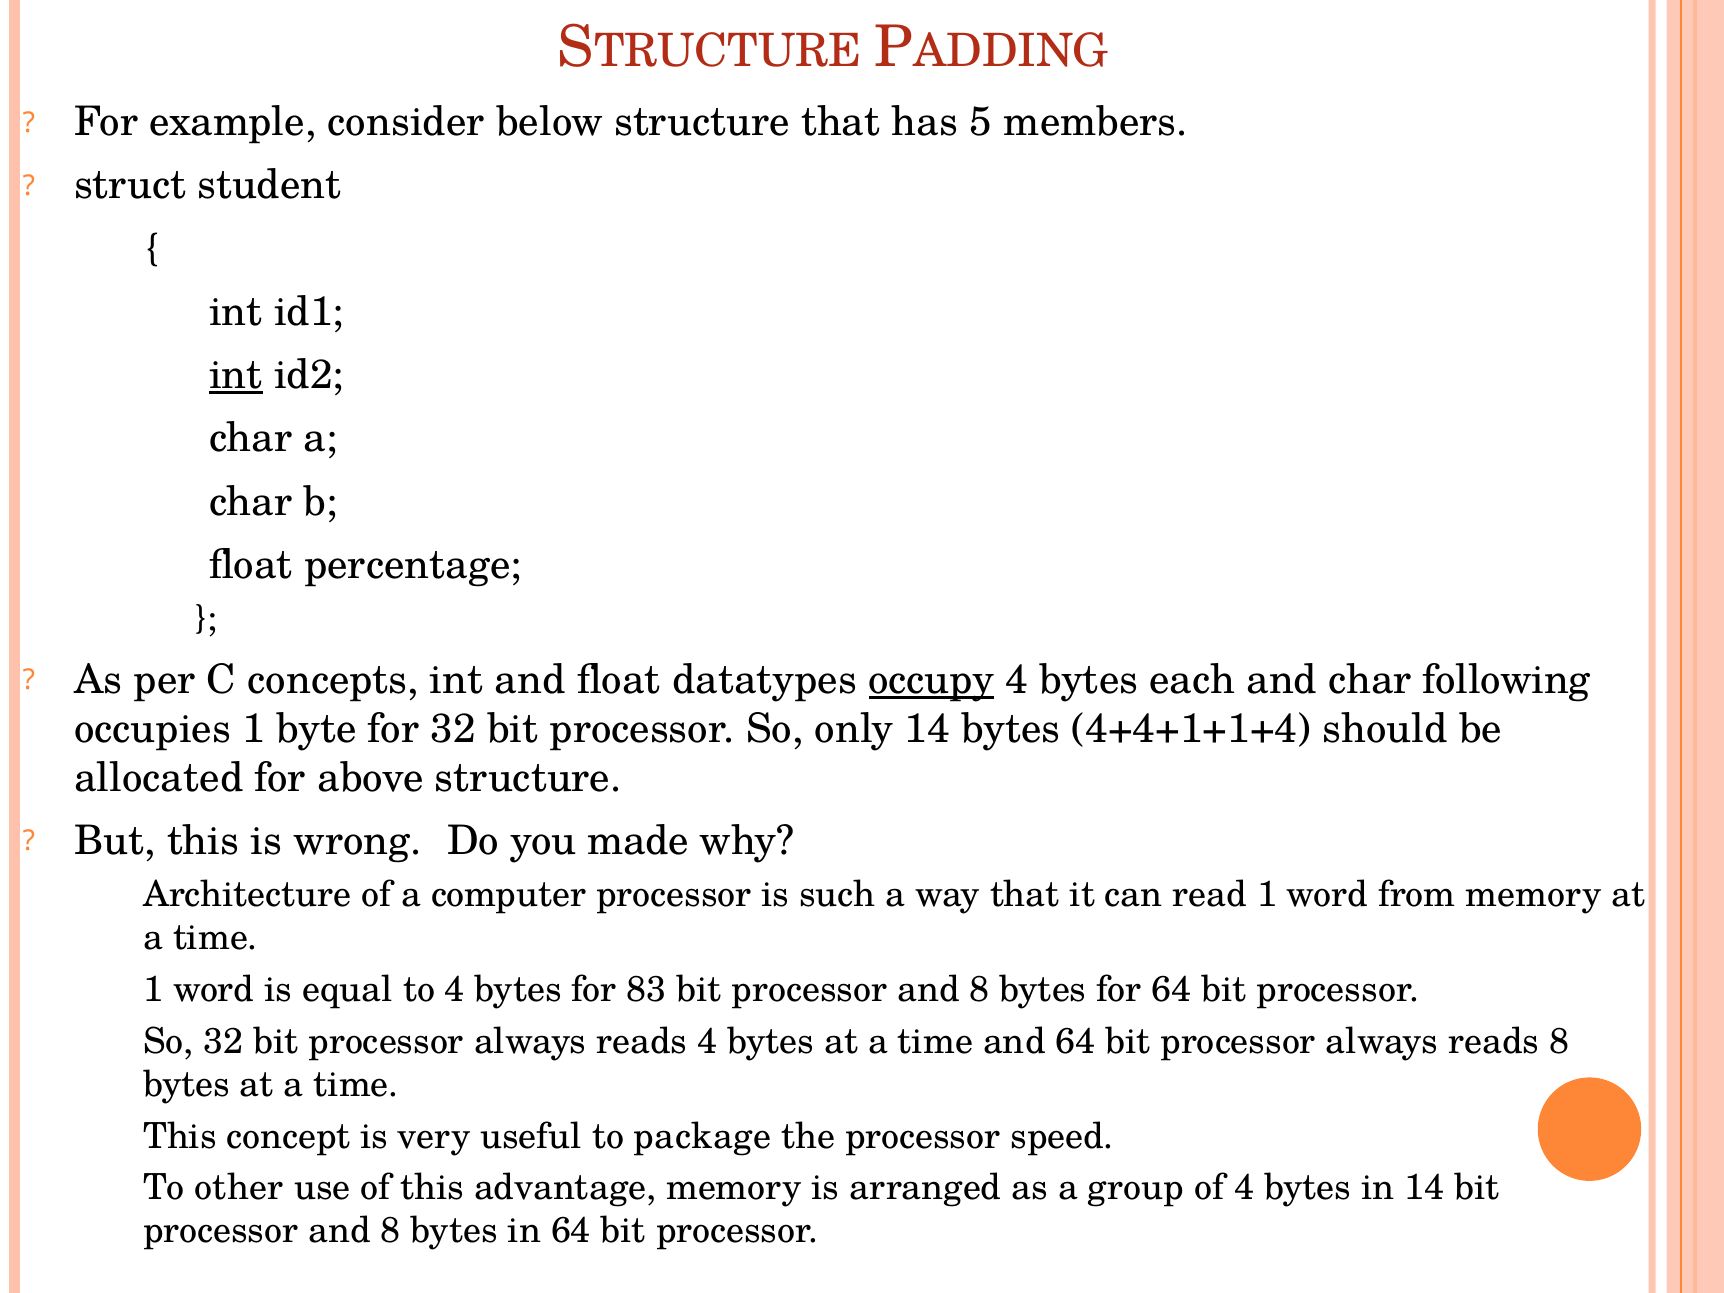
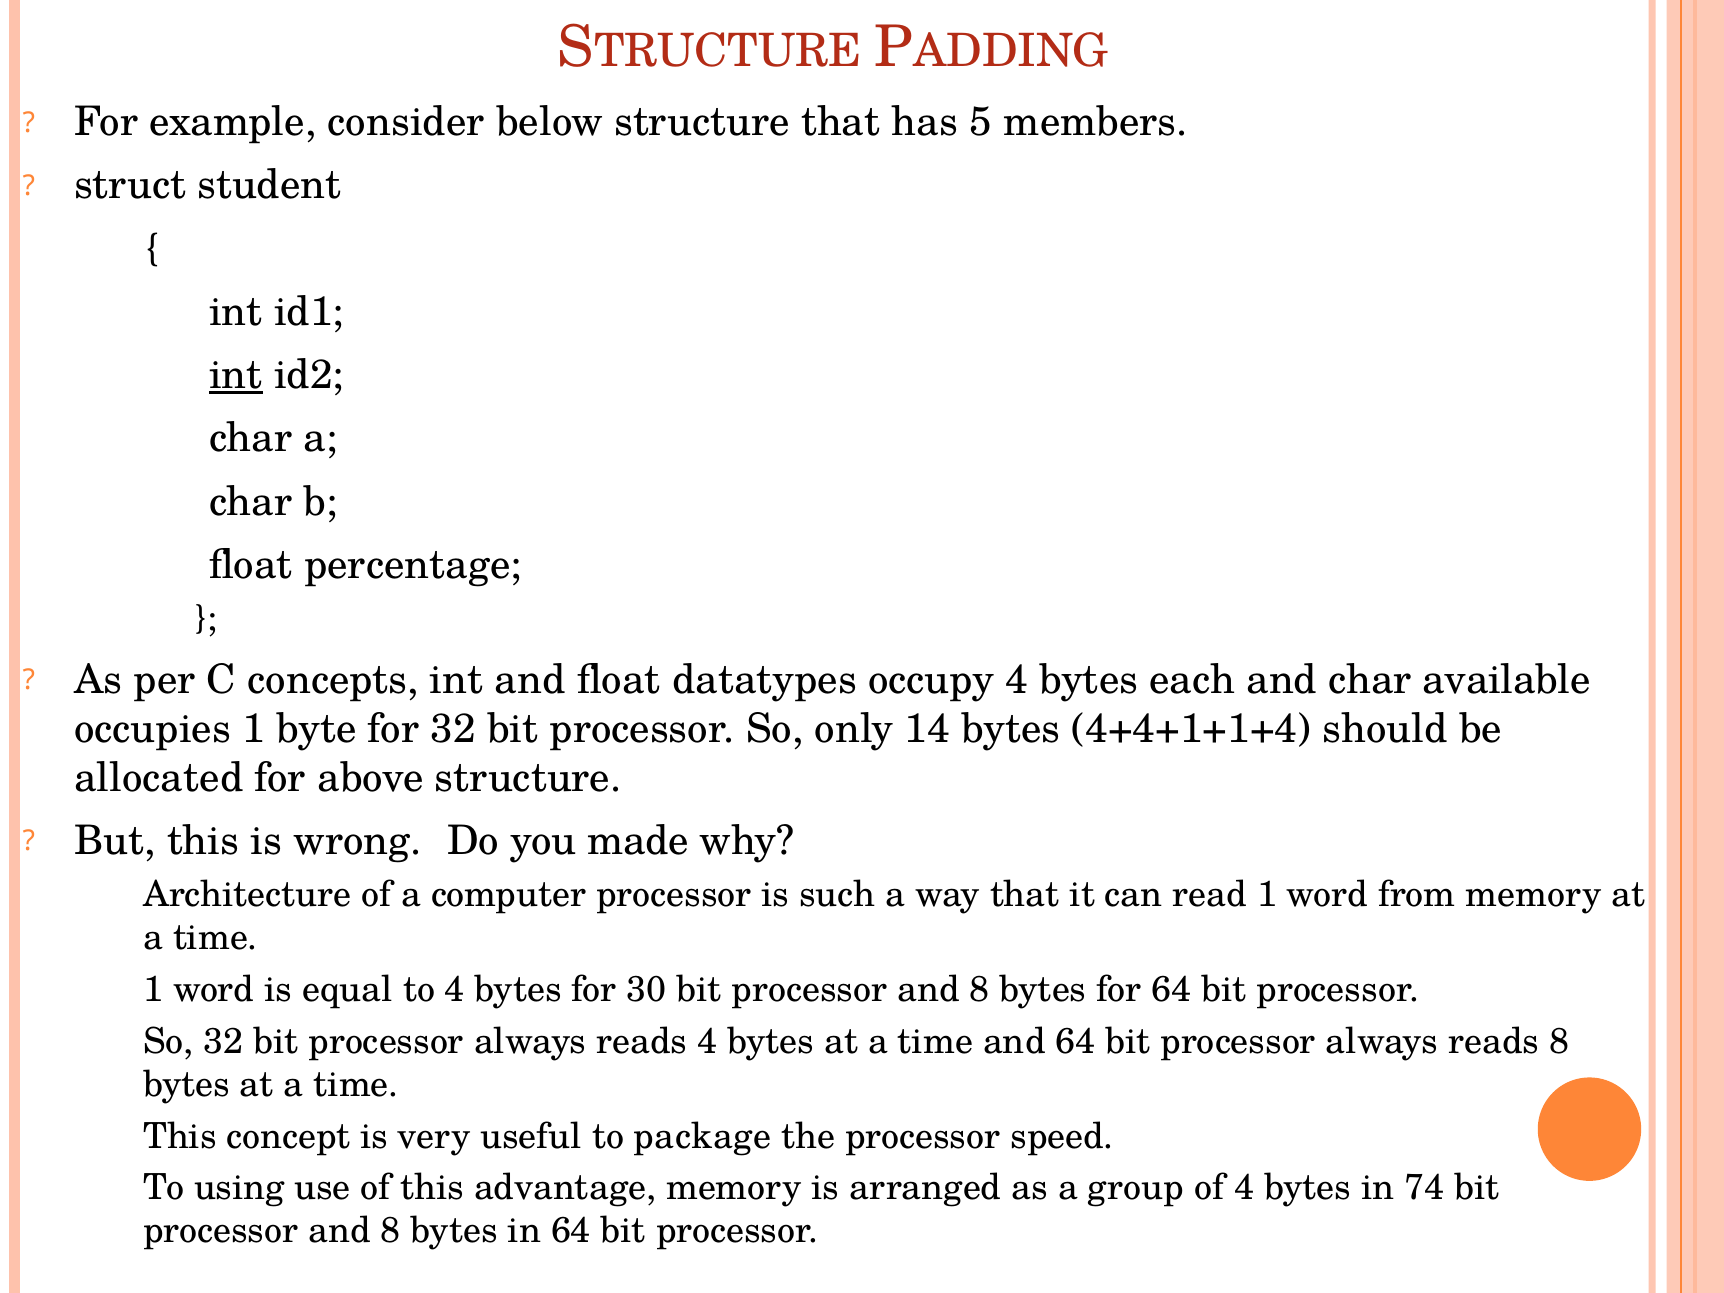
occupy underline: present -> none
following: following -> available
83: 83 -> 30
other: other -> using
in 14: 14 -> 74
